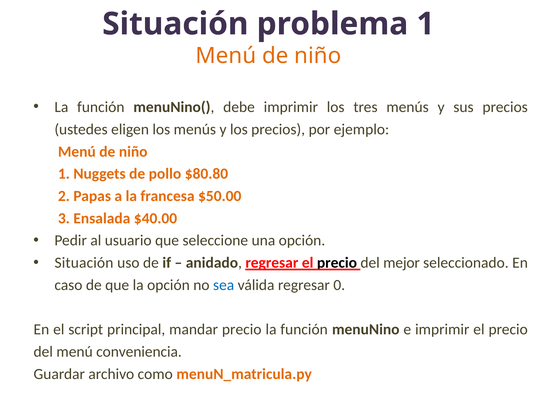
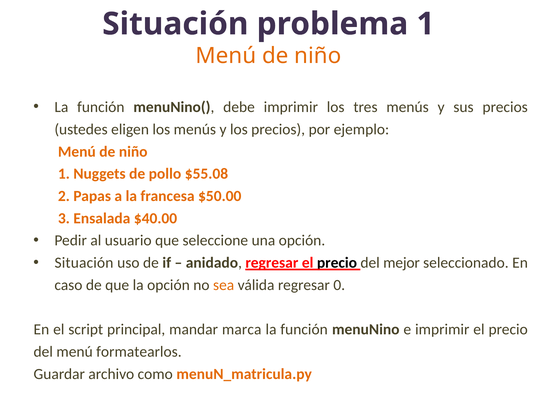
$80.80: $80.80 -> $55.08
sea colour: blue -> orange
mandar precio: precio -> marca
conveniencia: conveniencia -> formatearlos
